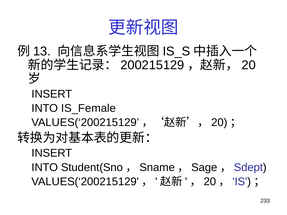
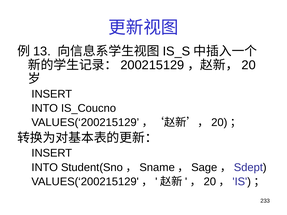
IS_Female: IS_Female -> IS_Coucno
